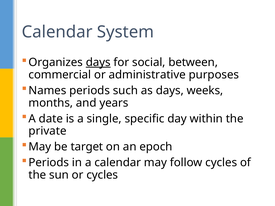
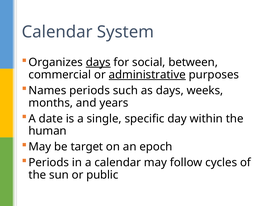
administrative underline: none -> present
private: private -> human
or cycles: cycles -> public
